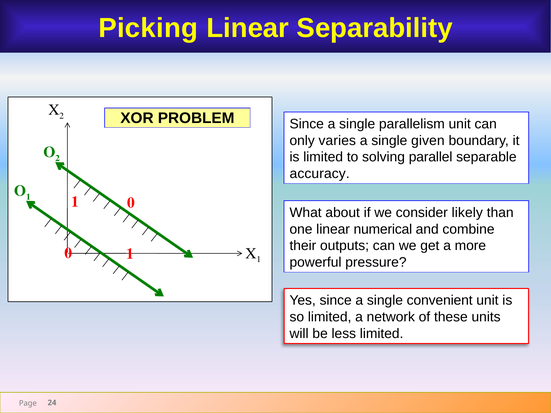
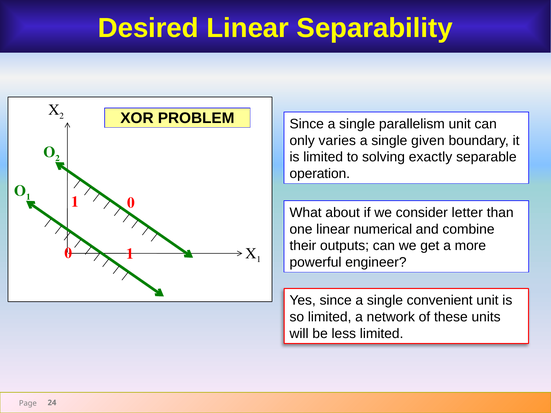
Picking: Picking -> Desired
parallel: parallel -> exactly
accuracy: accuracy -> operation
likely: likely -> letter
pressure: pressure -> engineer
